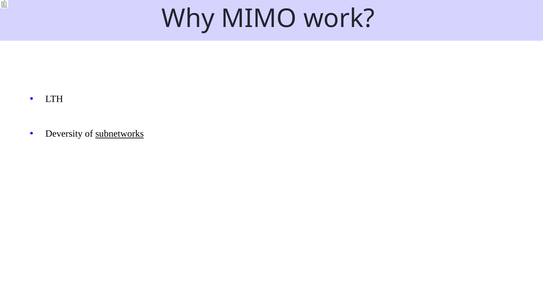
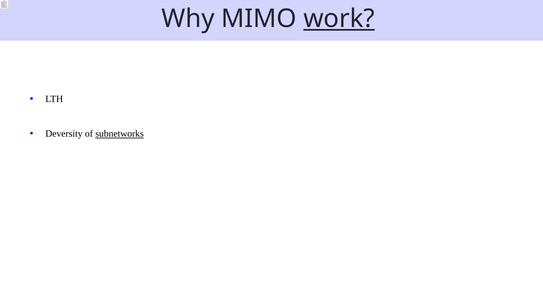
work underline: none -> present
